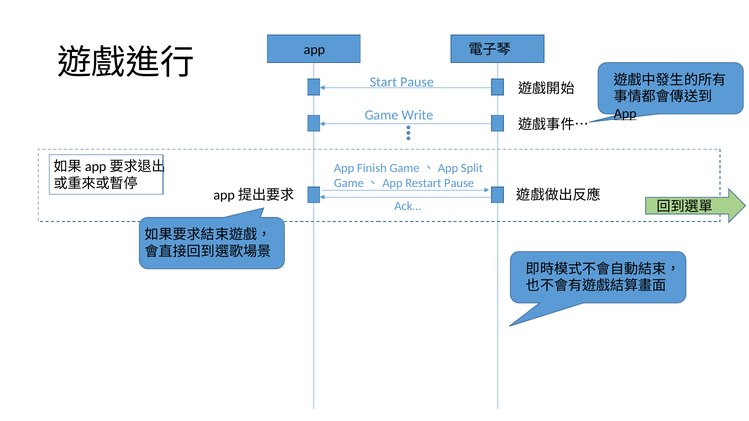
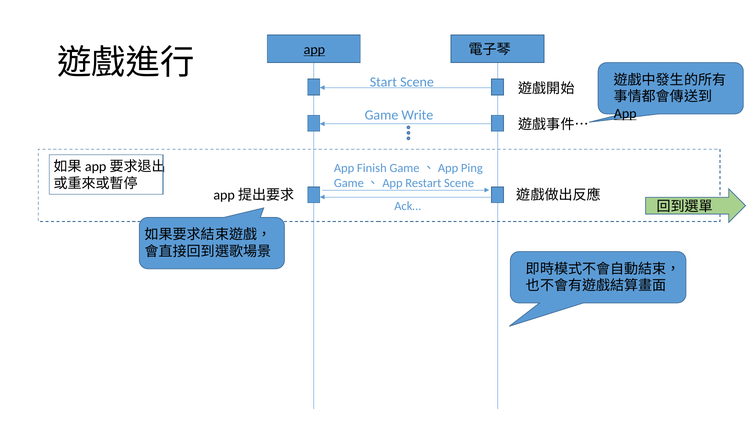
app at (314, 50) underline: none -> present
Start Pause: Pause -> Scene
Split: Split -> Ping
Restart Pause: Pause -> Scene
